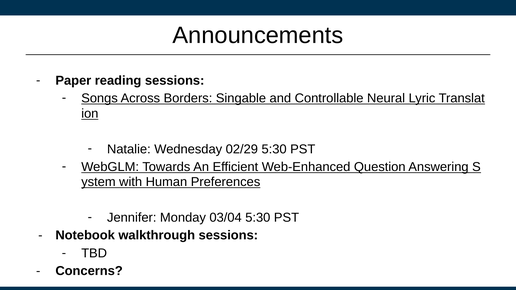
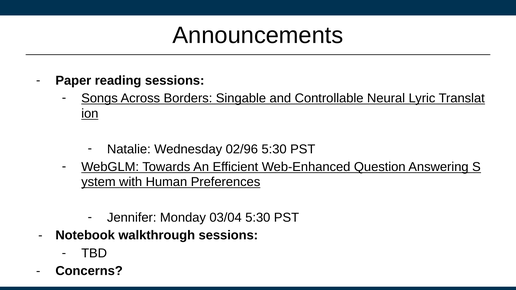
02/29: 02/29 -> 02/96
